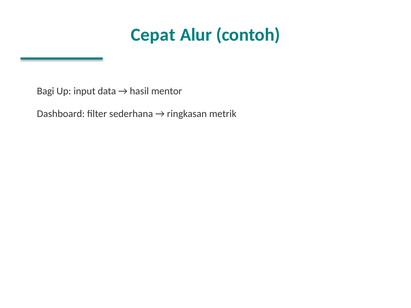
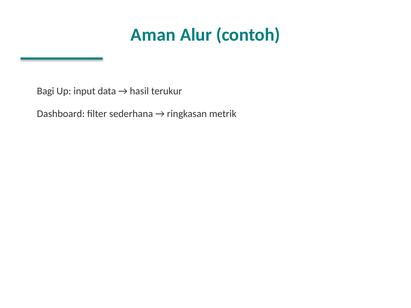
Cepat: Cepat -> Aman
mentor: mentor -> terukur
